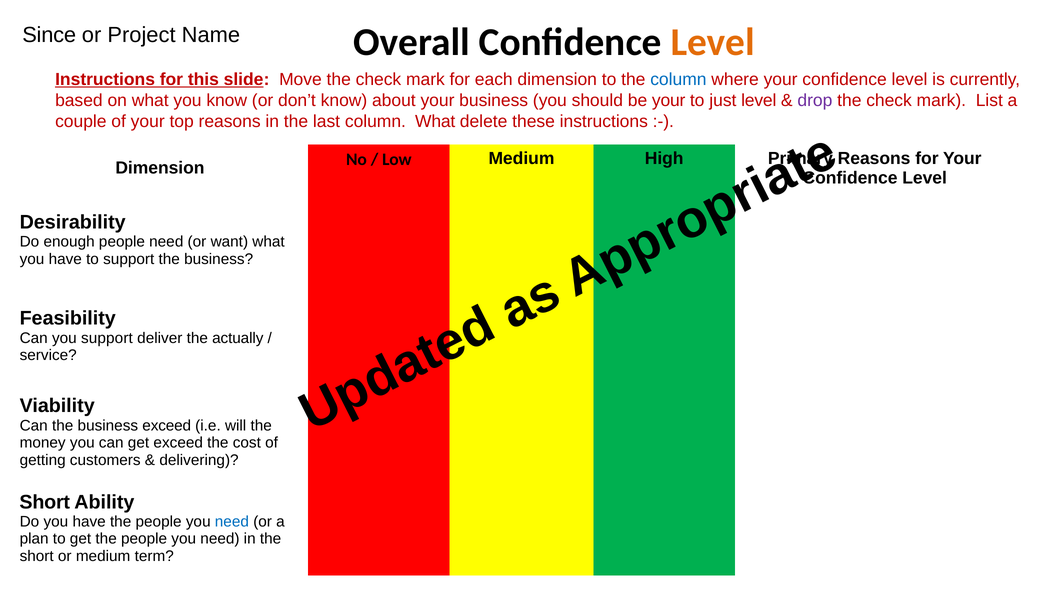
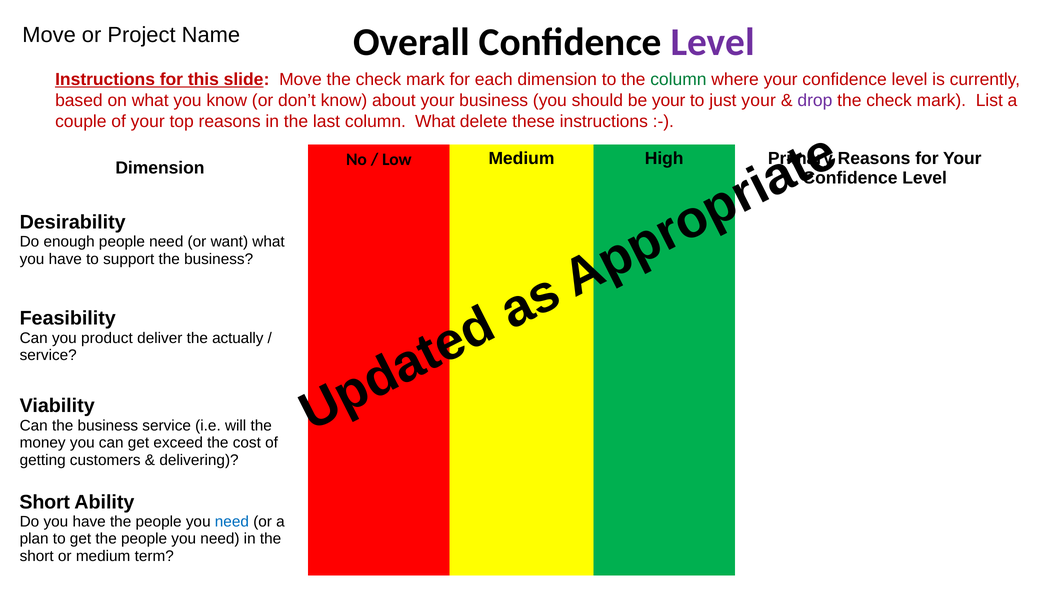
Since at (49, 35): Since -> Move
Level at (713, 42) colour: orange -> purple
column at (678, 79) colour: blue -> green
just level: level -> your
you support: support -> product
business exceed: exceed -> service
